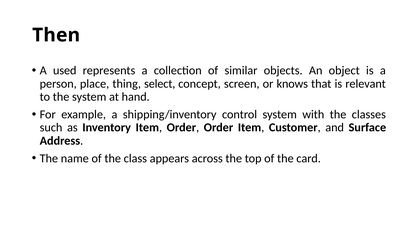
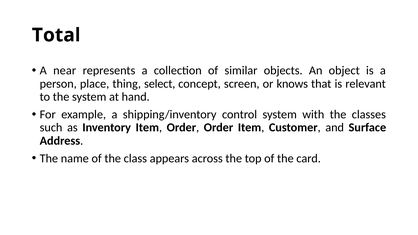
Then: Then -> Total
used: used -> near
